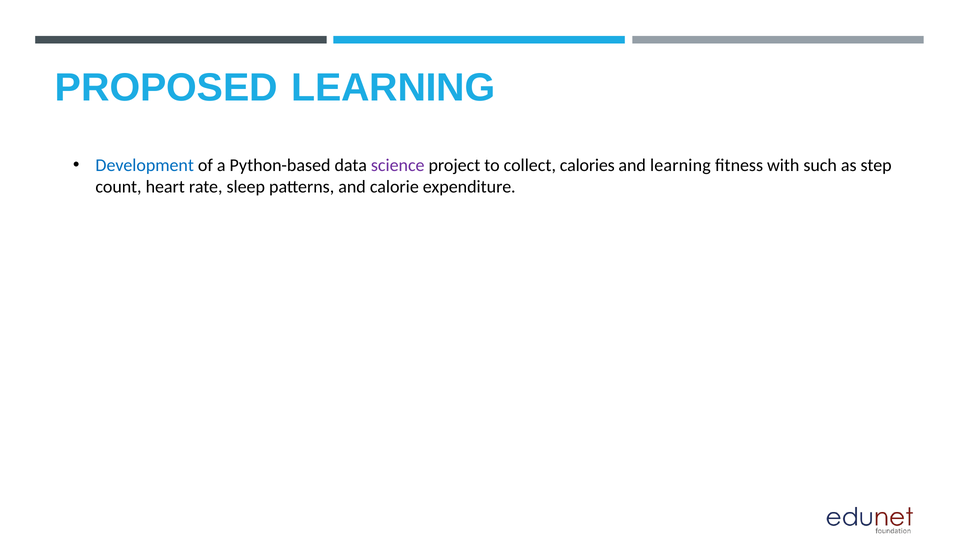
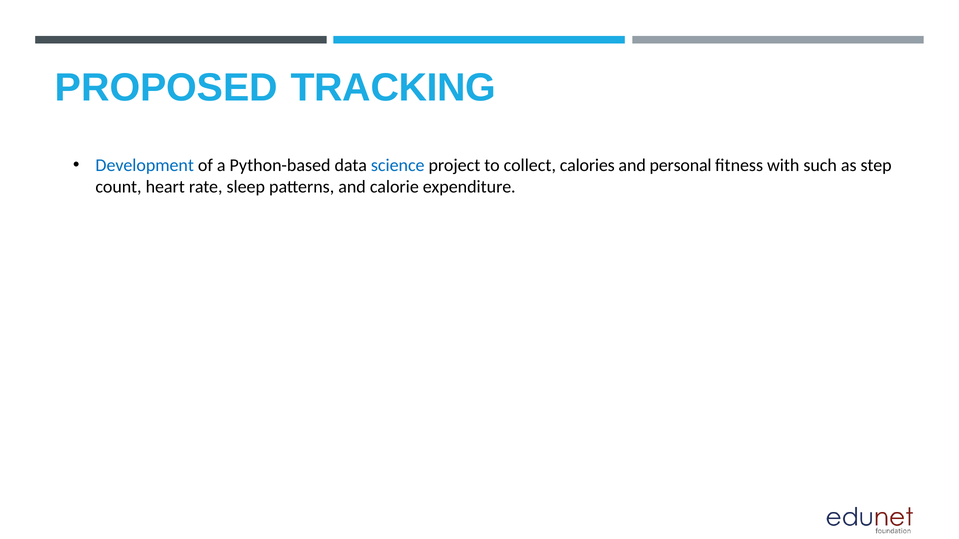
PROPOSED LEARNING: LEARNING -> TRACKING
science colour: purple -> blue
and learning: learning -> personal
